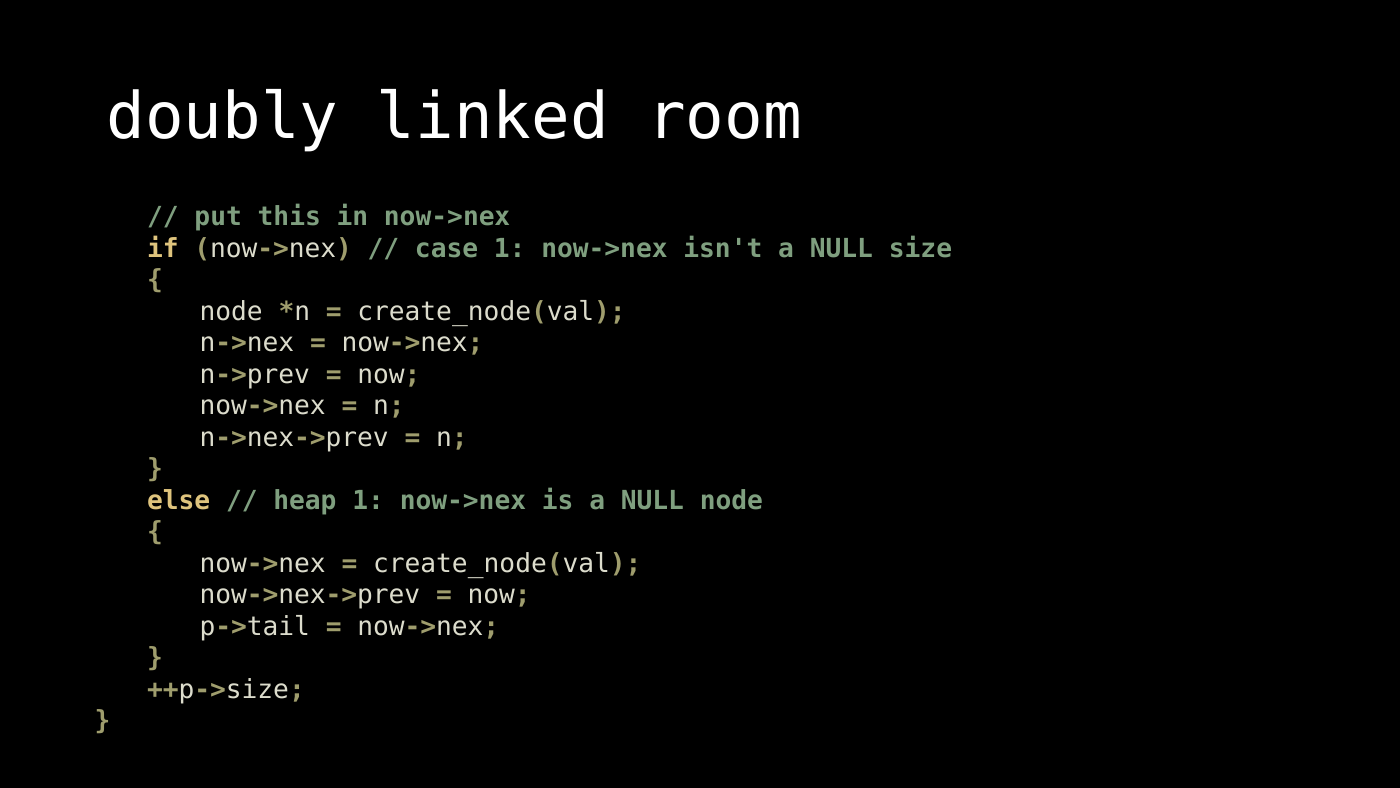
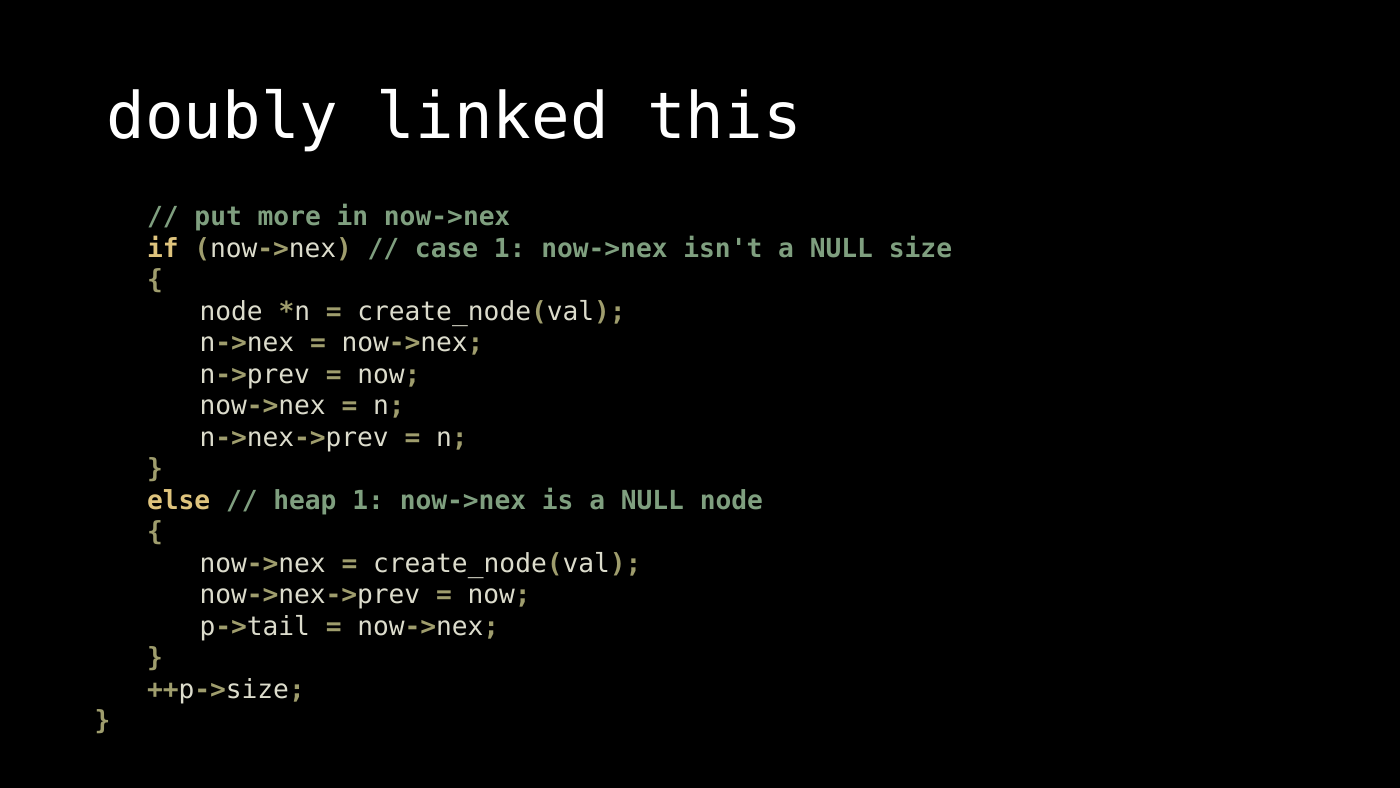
room: room -> this
this: this -> more
